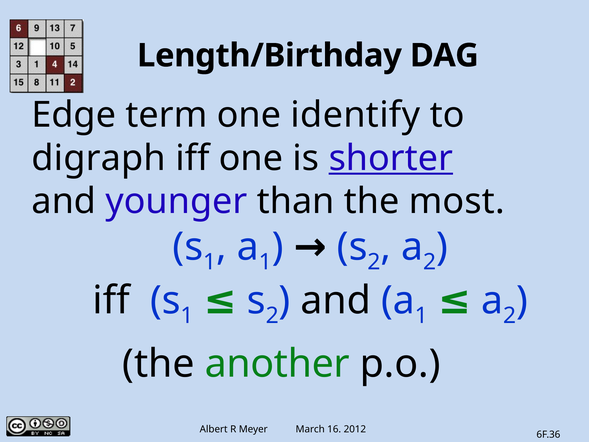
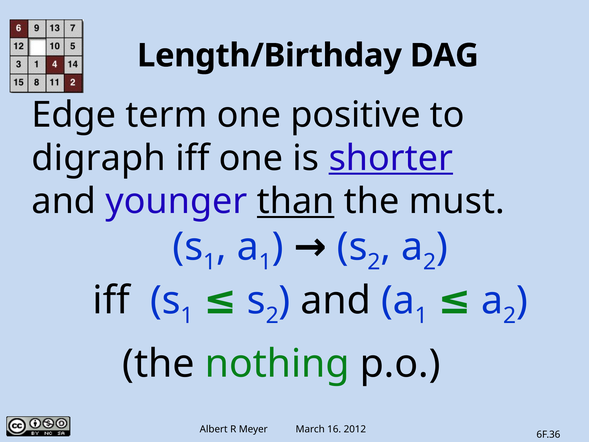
identify: identify -> positive
than underline: none -> present
most: most -> must
another: another -> nothing
